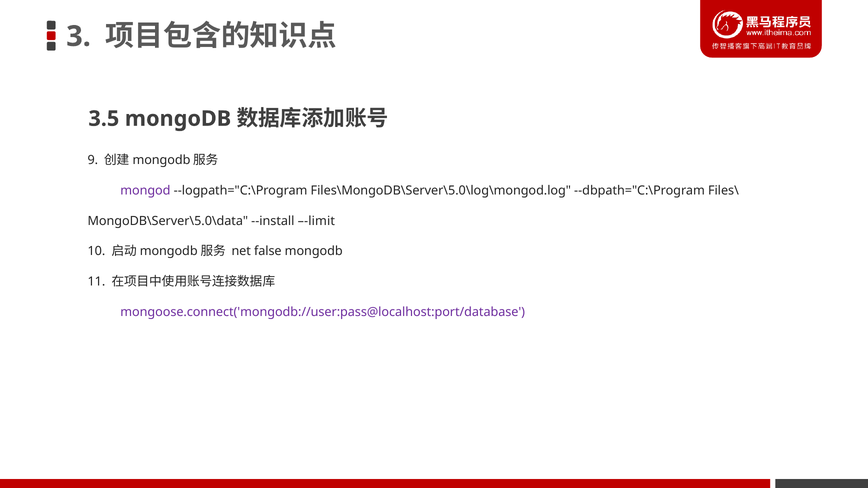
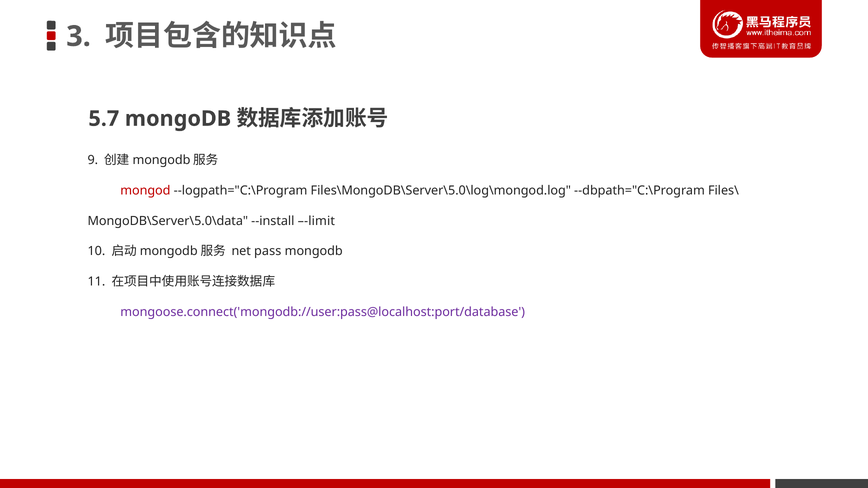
3.5: 3.5 -> 5.7
mongod colour: purple -> red
false: false -> pass
